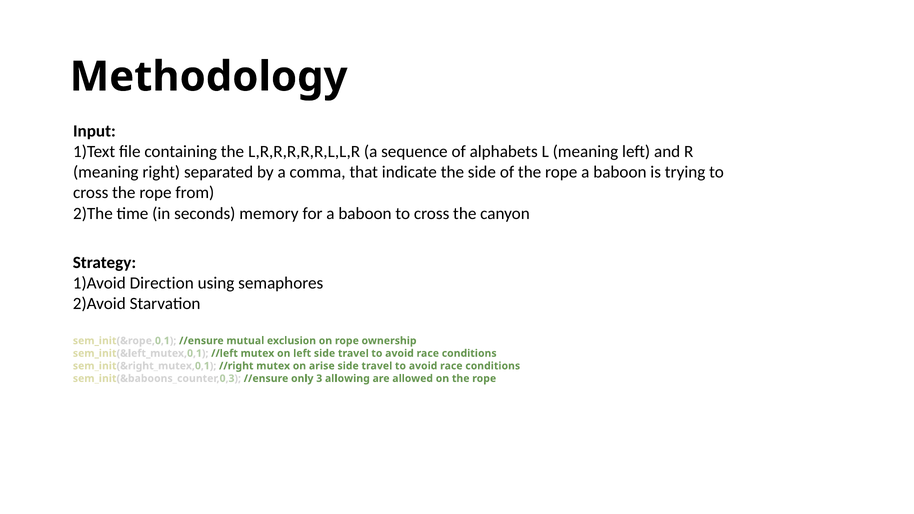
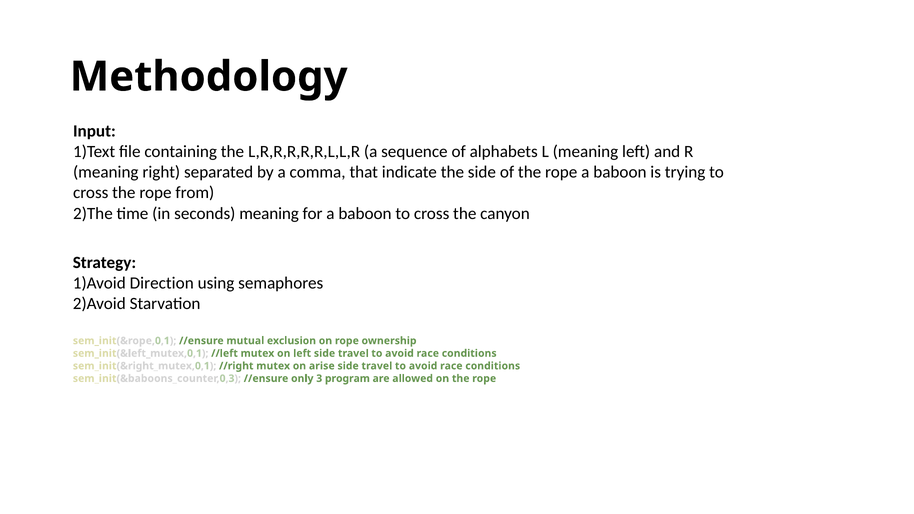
seconds memory: memory -> meaning
allowing: allowing -> program
